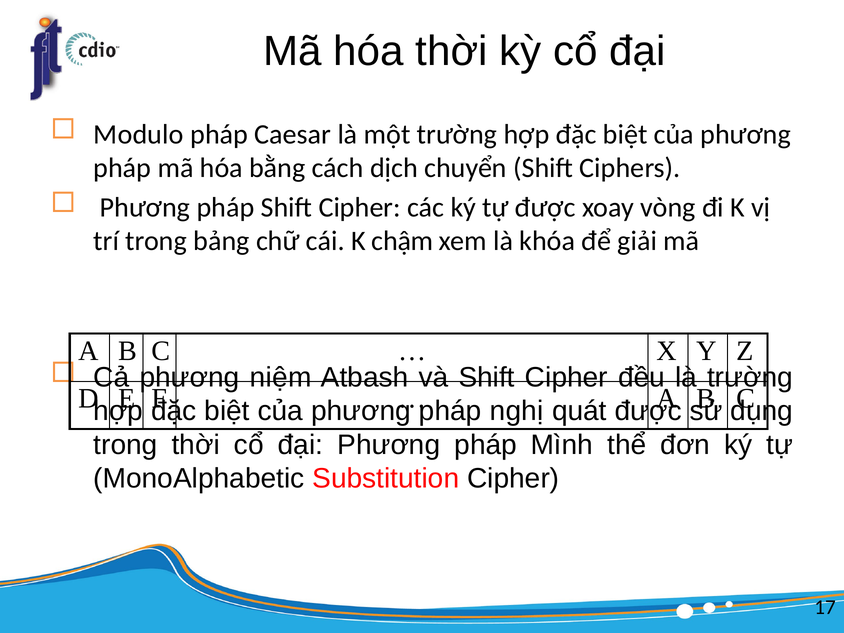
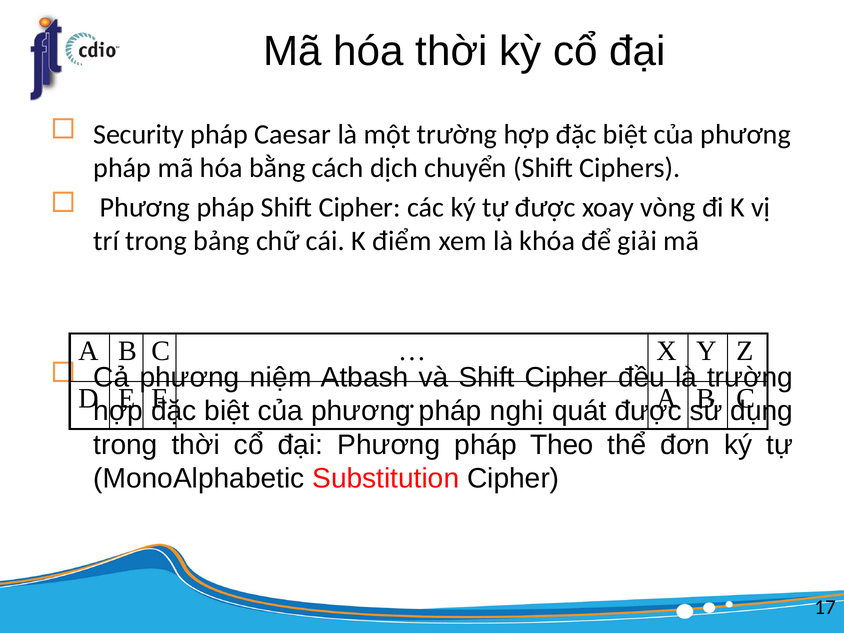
Modulo: Modulo -> Security
chậm: chậm -> điểm
Mình: Mình -> Theo
